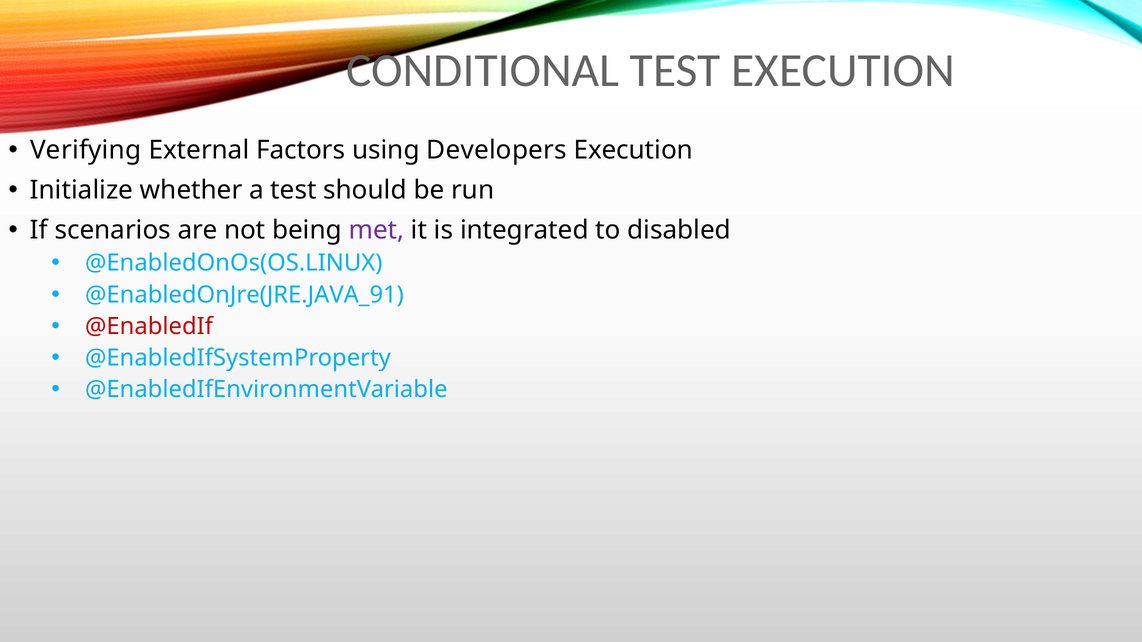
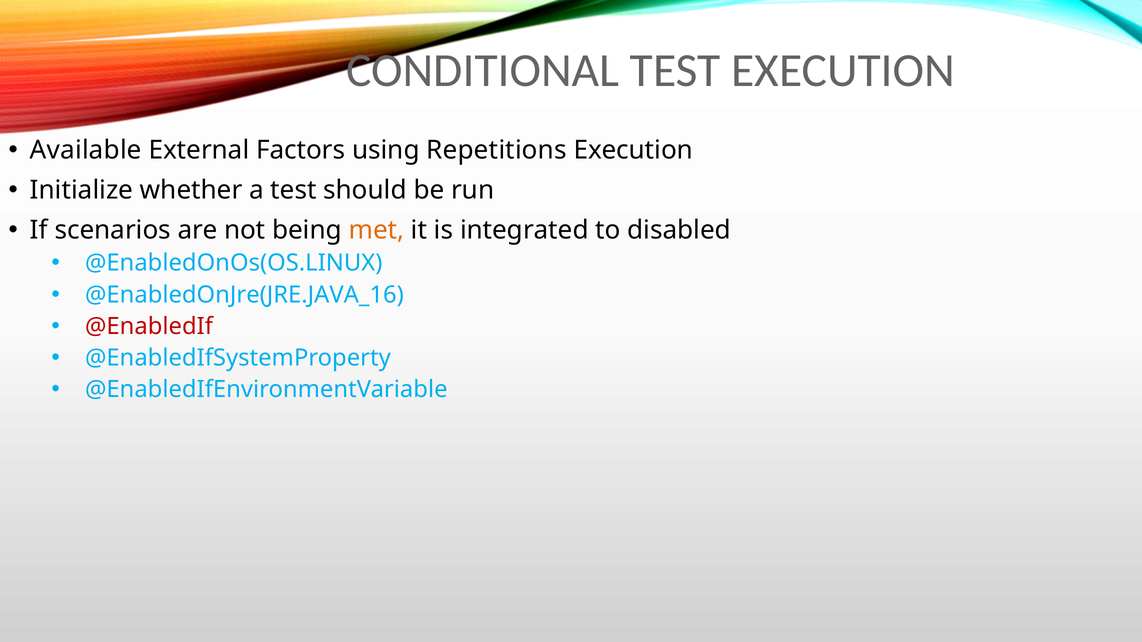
Verifying: Verifying -> Available
Developers: Developers -> Repetitions
met colour: purple -> orange
@EnabledOnJre(JRE.JAVA_91: @EnabledOnJre(JRE.JAVA_91 -> @EnabledOnJre(JRE.JAVA_16
